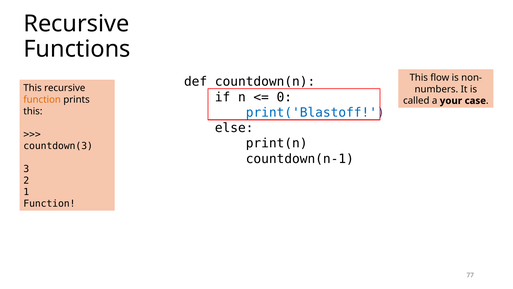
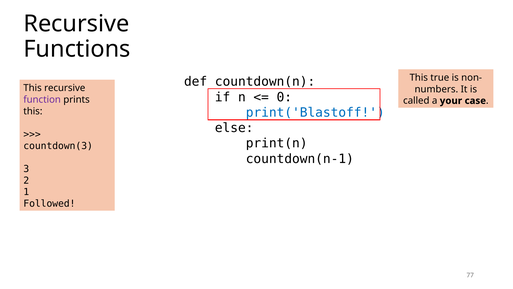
flow: flow -> true
function at (42, 99) colour: orange -> purple
Function at (49, 203): Function -> Followed
